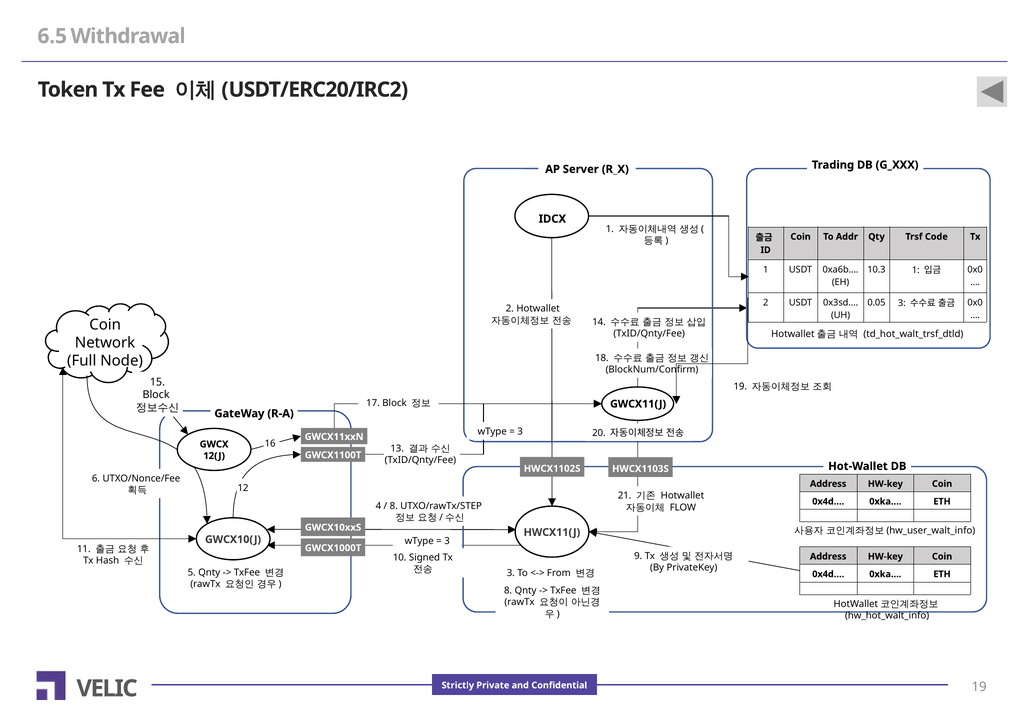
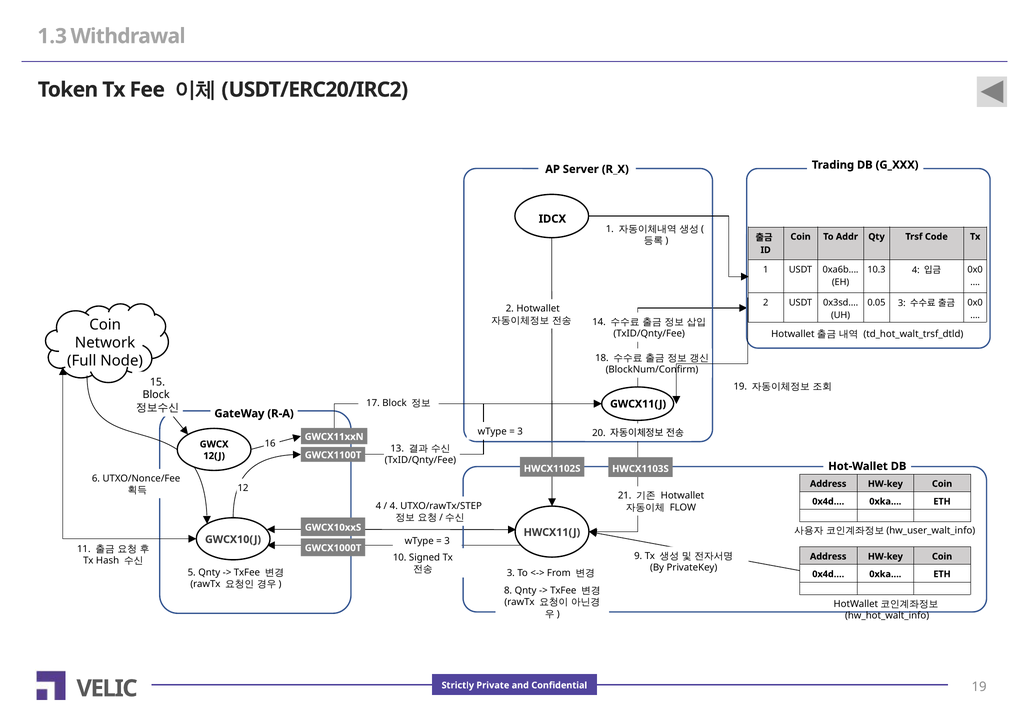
6.5: 6.5 -> 1.3
10.3 1: 1 -> 4
8 at (394, 506): 8 -> 4
